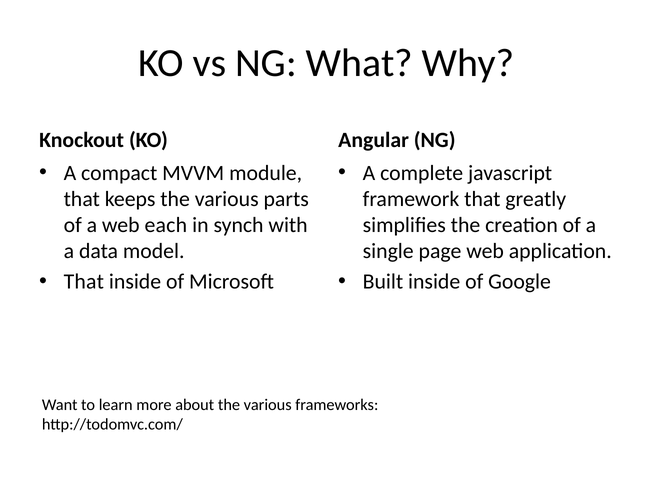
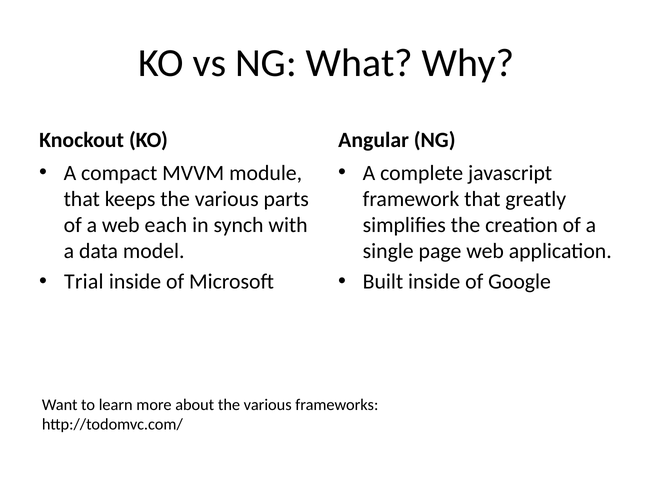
That at (84, 282): That -> Trial
